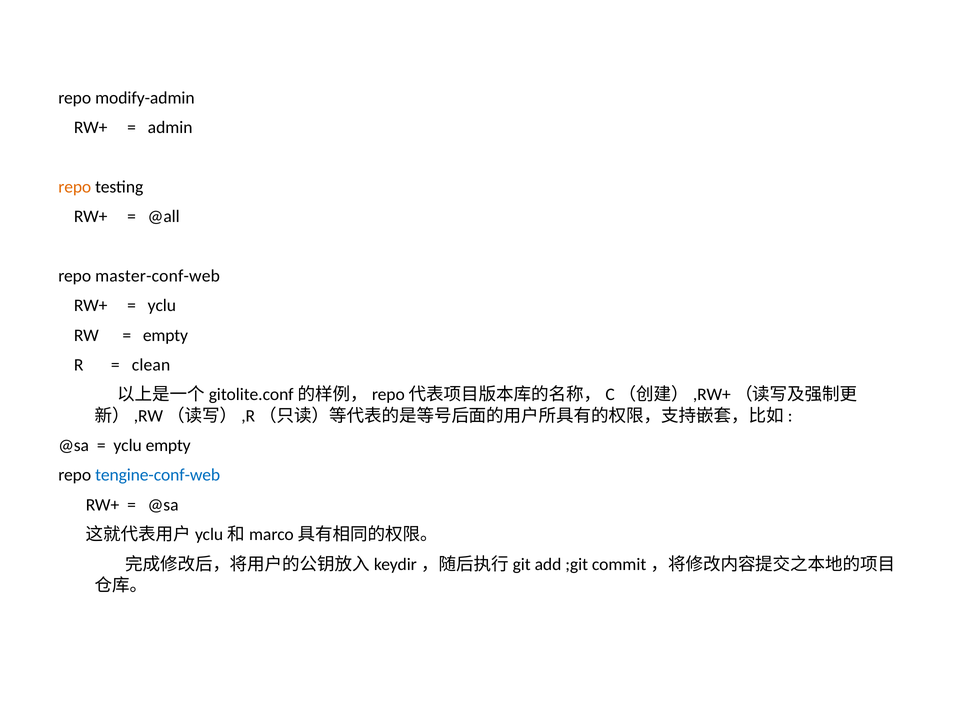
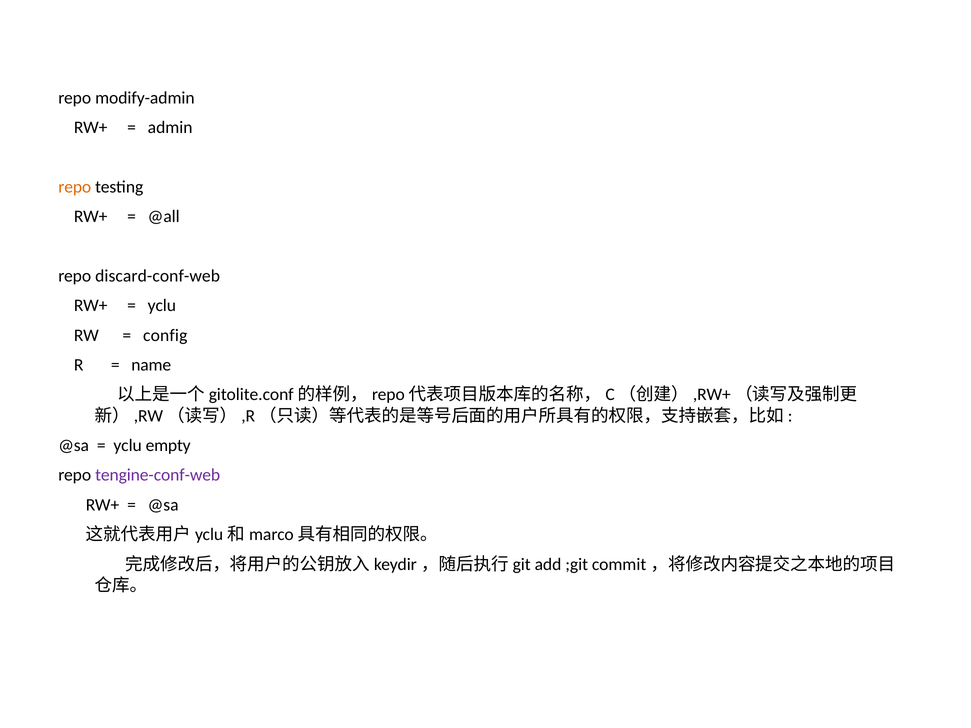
master-conf-web: master-conf-web -> discard-conf-web
empty at (165, 335): empty -> config
clean: clean -> name
tengine-conf-web colour: blue -> purple
